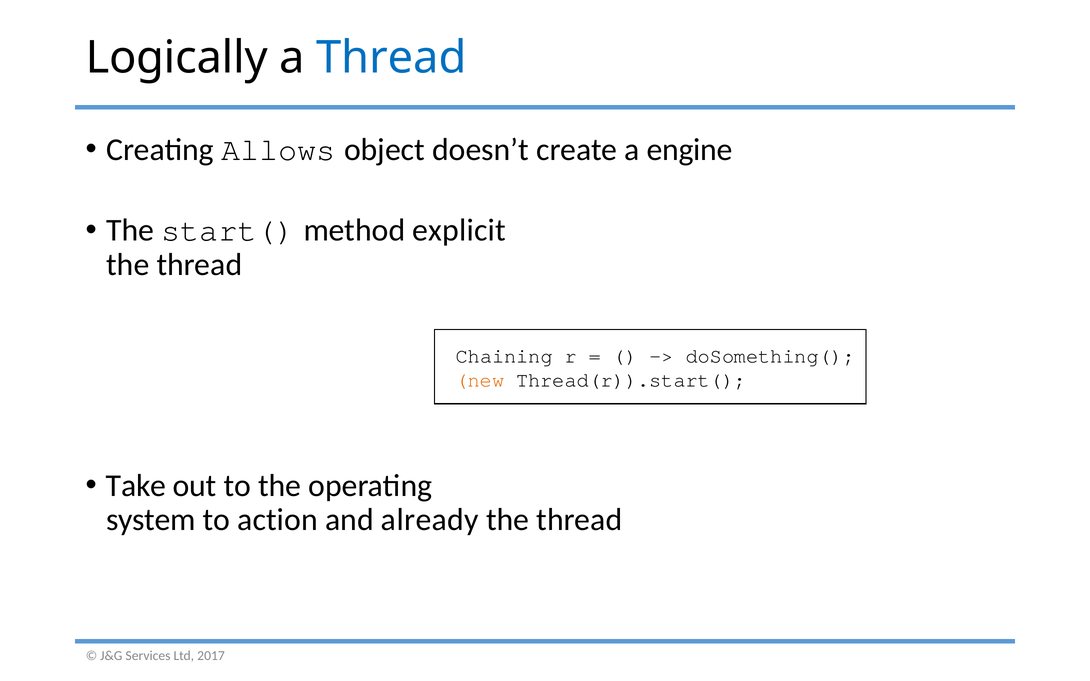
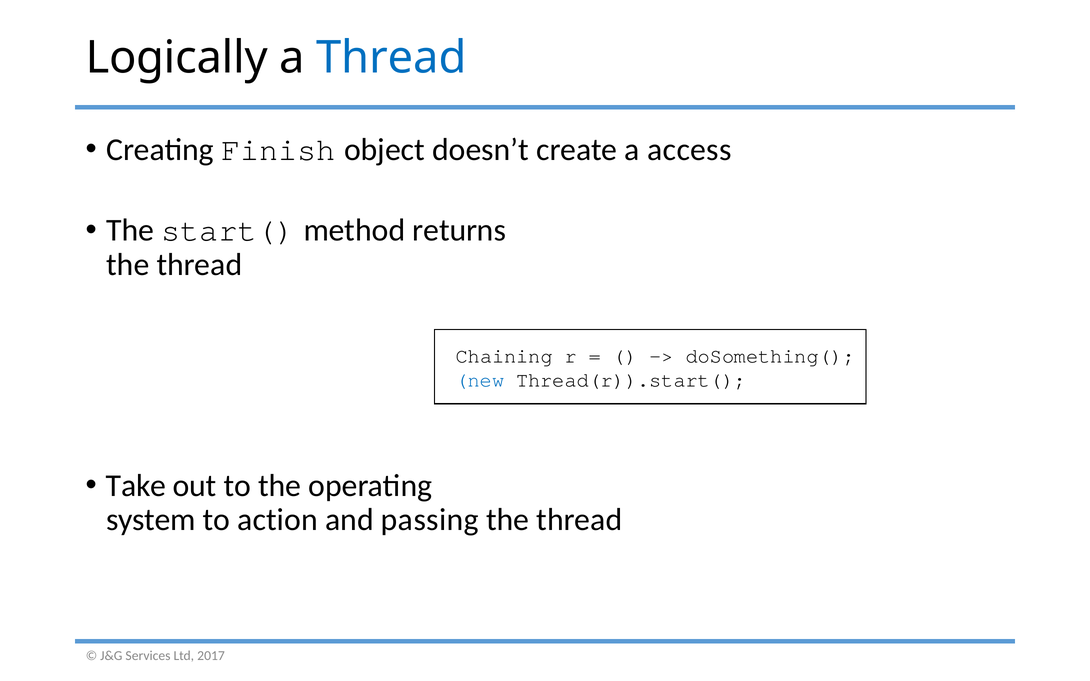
Allows: Allows -> Finish
engine: engine -> access
explicit: explicit -> returns
new colour: orange -> blue
already: already -> passing
